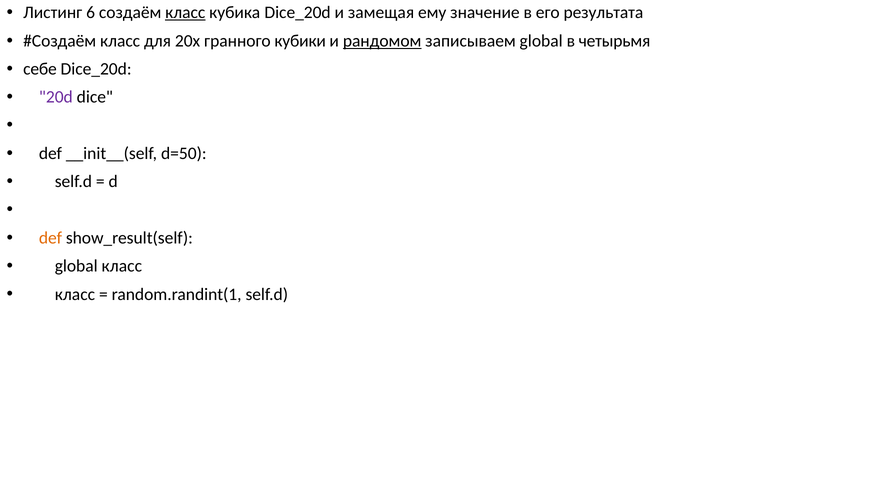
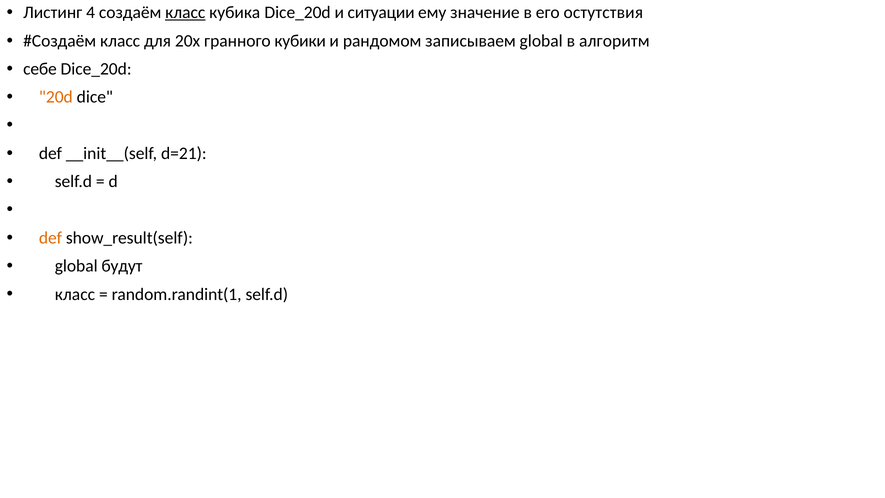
6: 6 -> 4
замещая: замещая -> ситуации
результата: результата -> остутствия
рандомом underline: present -> none
четырьмя: четырьмя -> алгоритм
20d colour: purple -> orange
d=50: d=50 -> d=21
global класс: класс -> будут
